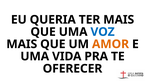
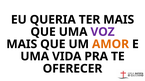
VOZ colour: blue -> purple
